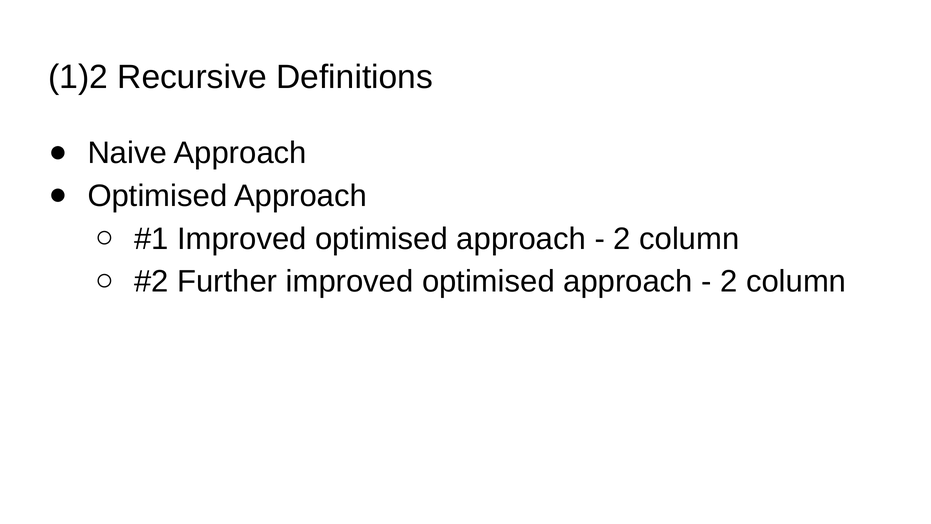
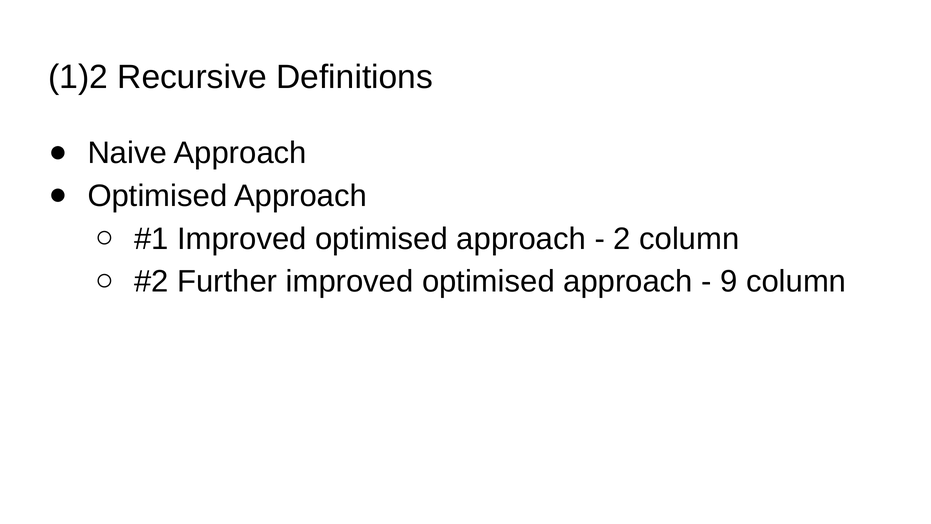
2 at (729, 281): 2 -> 9
